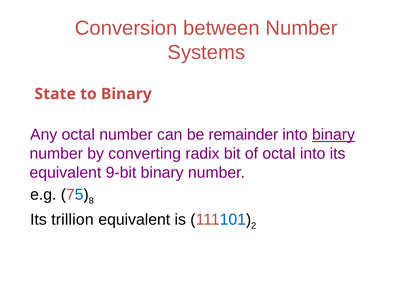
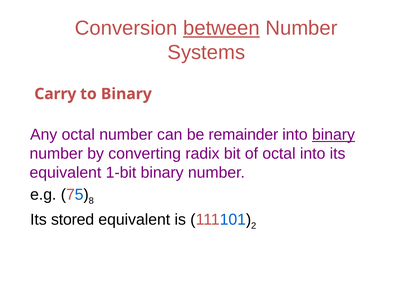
between underline: none -> present
State: State -> Carry
9-bit: 9-bit -> 1-bit
trillion: trillion -> stored
